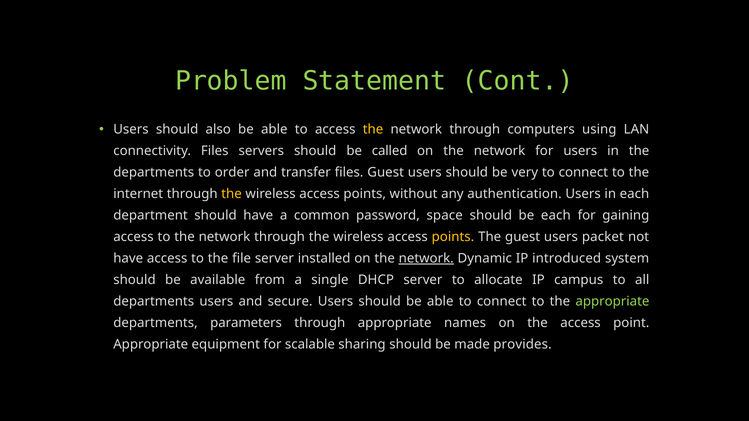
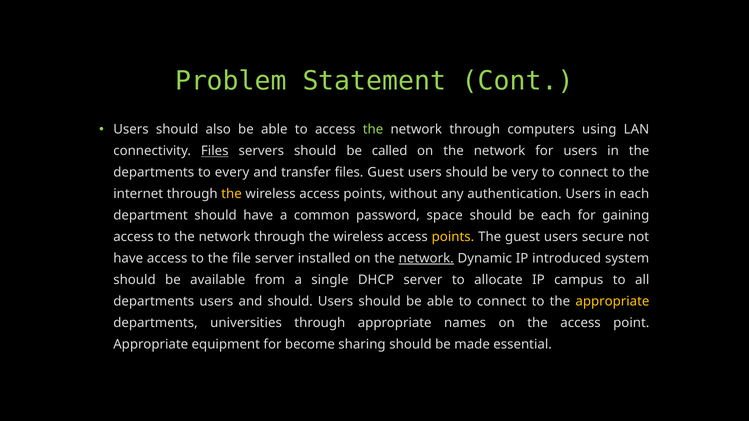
the at (373, 130) colour: yellow -> light green
Files at (215, 151) underline: none -> present
order: order -> every
packet: packet -> secure
and secure: secure -> should
appropriate at (612, 302) colour: light green -> yellow
parameters: parameters -> universities
scalable: scalable -> become
provides: provides -> essential
